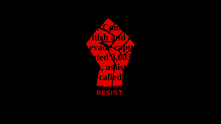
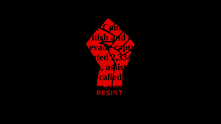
3,003: 3,003 -> 2,334
